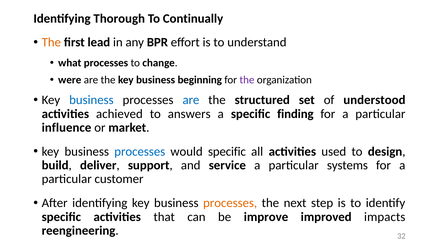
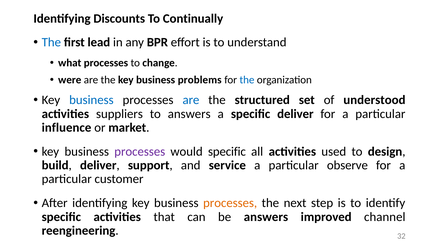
Thorough: Thorough -> Discounts
The at (51, 42) colour: orange -> blue
beginning: beginning -> problems
the at (247, 80) colour: purple -> blue
achieved: achieved -> suppliers
specific finding: finding -> deliver
processes at (140, 151) colour: blue -> purple
systems: systems -> observe
be improve: improve -> answers
impacts: impacts -> channel
